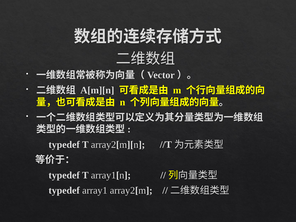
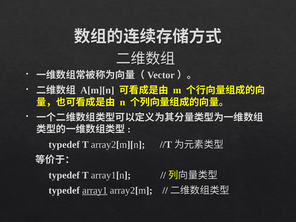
array1 underline: none -> present
